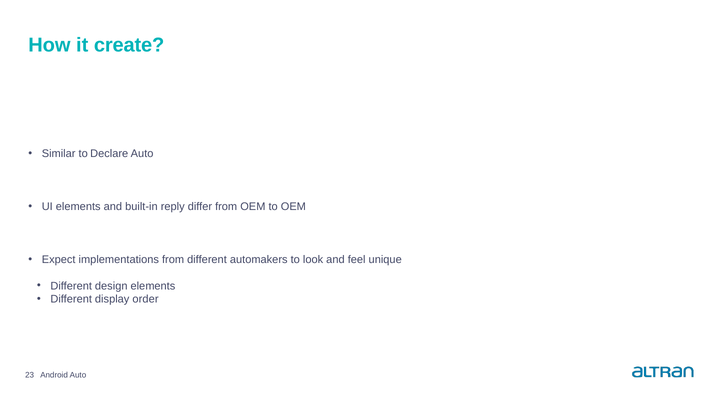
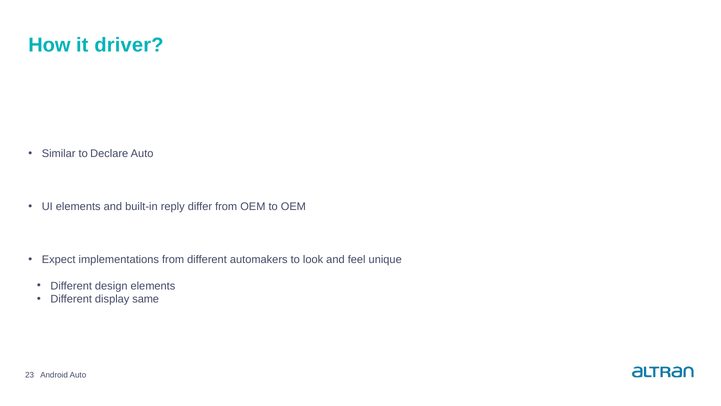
create: create -> driver
order: order -> same
